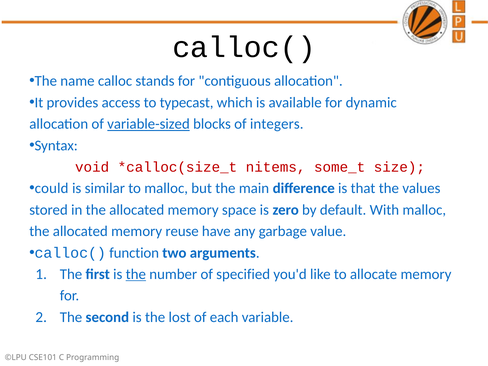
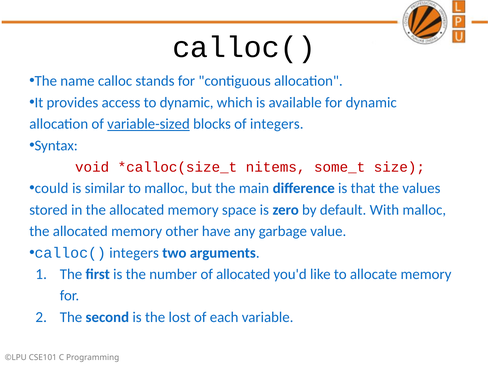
to typecast: typecast -> dynamic
reuse: reuse -> other
calloc( function: function -> integers
the at (136, 274) underline: present -> none
of specified: specified -> allocated
